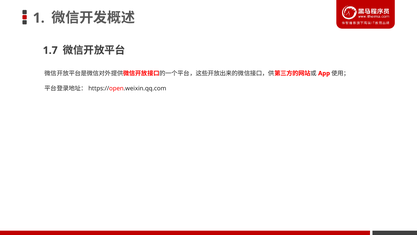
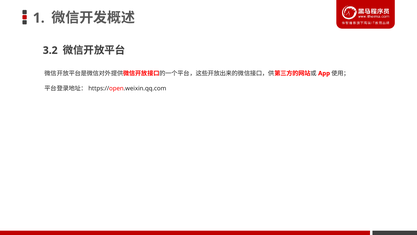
1.7: 1.7 -> 3.2
